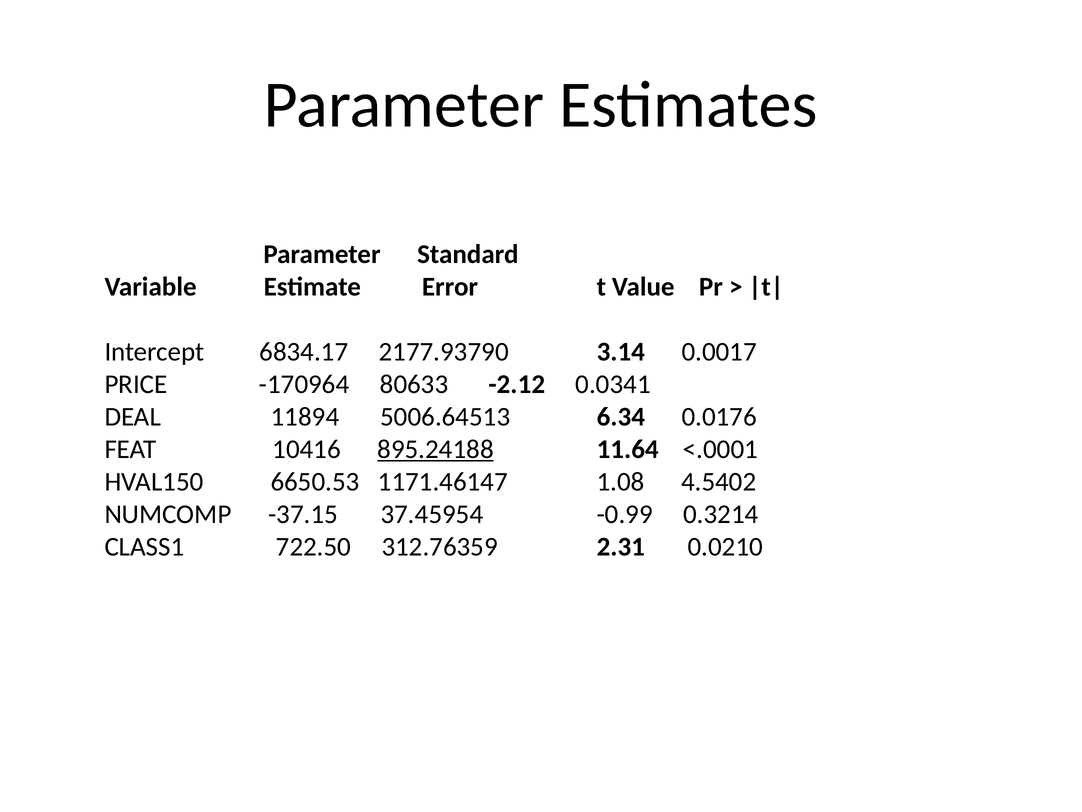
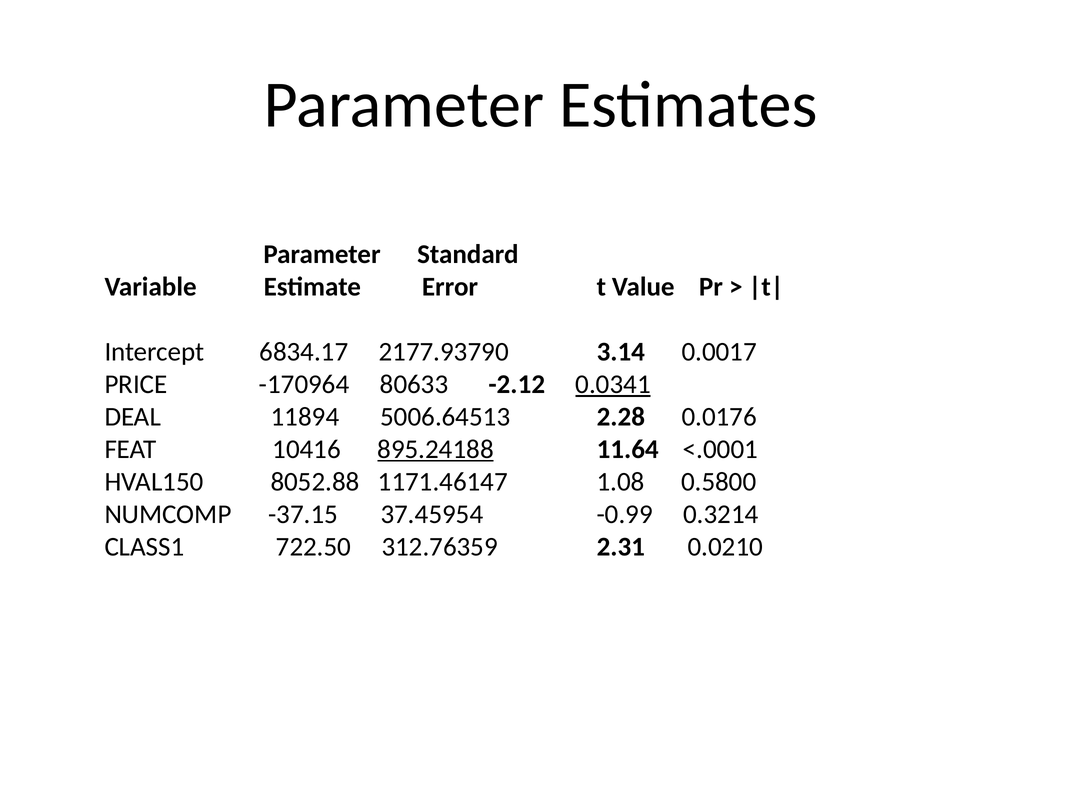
0.0341 underline: none -> present
6.34: 6.34 -> 2.28
6650.53: 6650.53 -> 8052.88
4.5402: 4.5402 -> 0.5800
